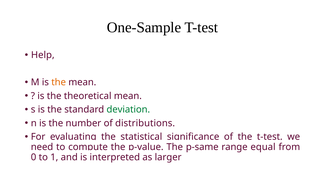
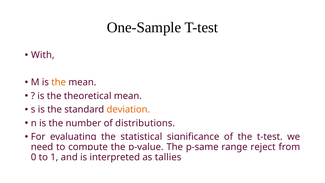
Help: Help -> With
deviation colour: green -> orange
equal: equal -> reject
larger: larger -> tallies
